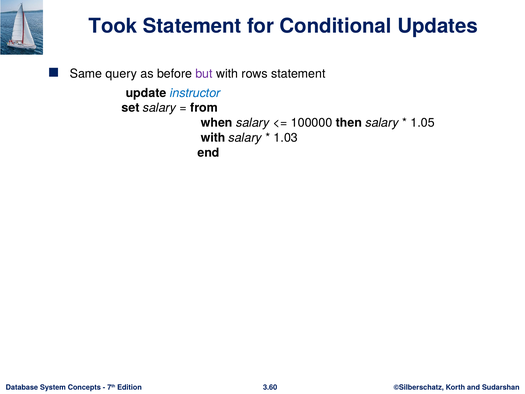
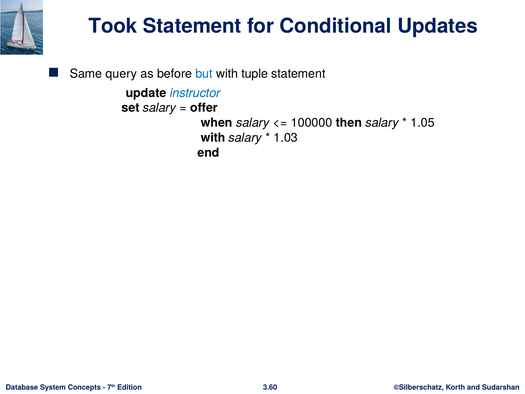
but colour: purple -> blue
rows: rows -> tuple
from: from -> offer
